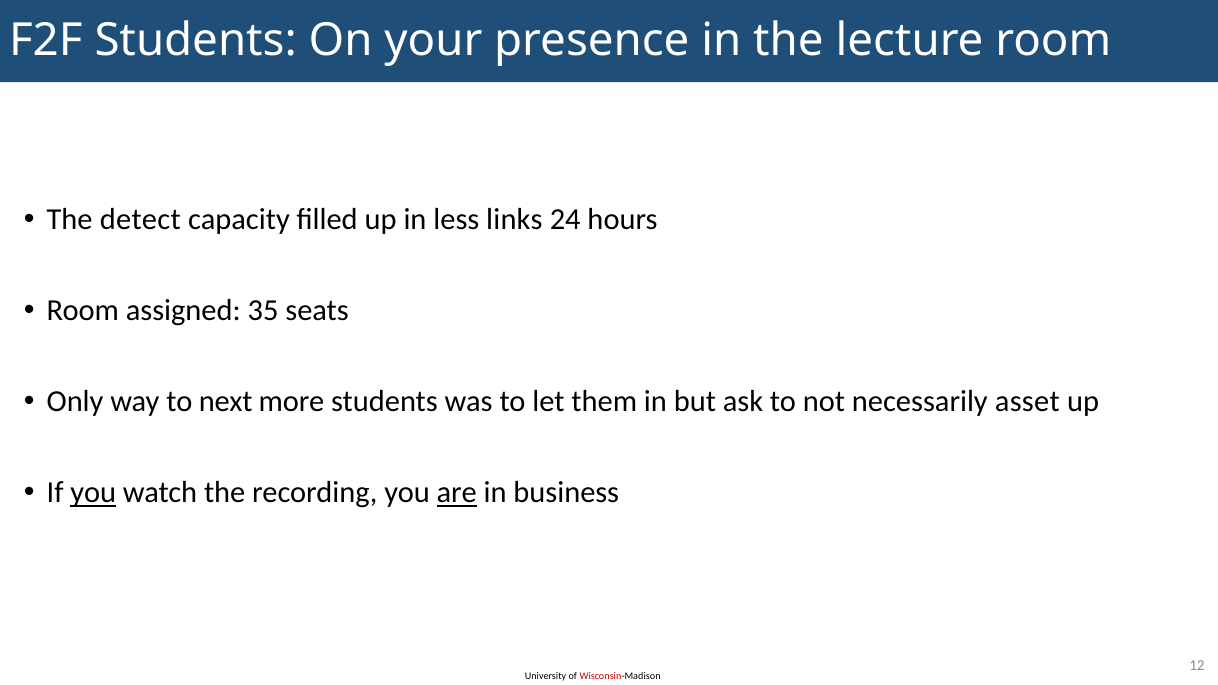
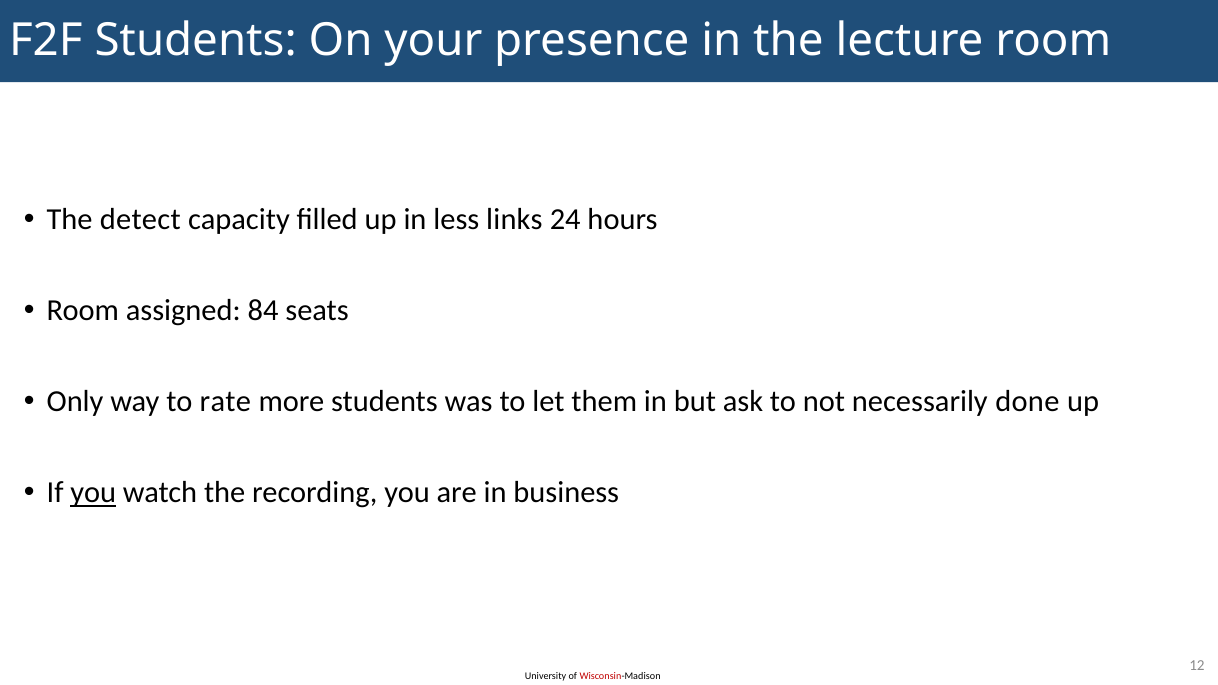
35: 35 -> 84
next: next -> rate
asset: asset -> done
are underline: present -> none
